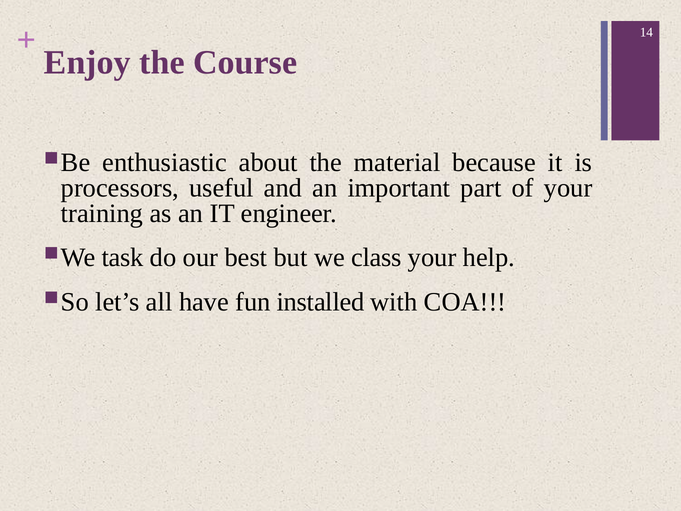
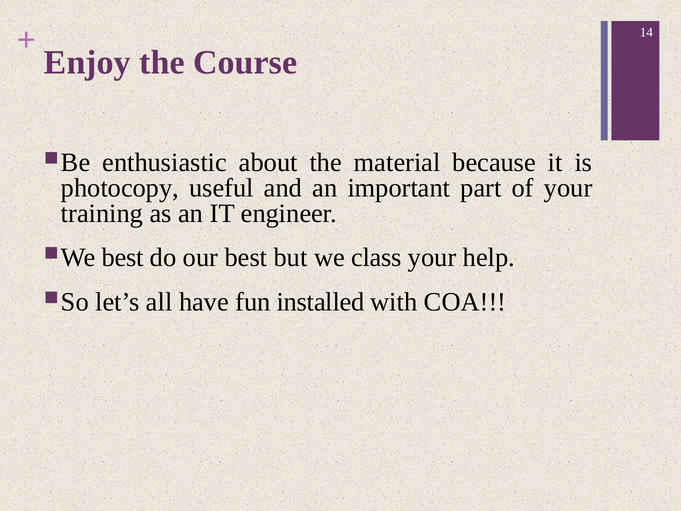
processors: processors -> photocopy
task at (123, 258): task -> best
